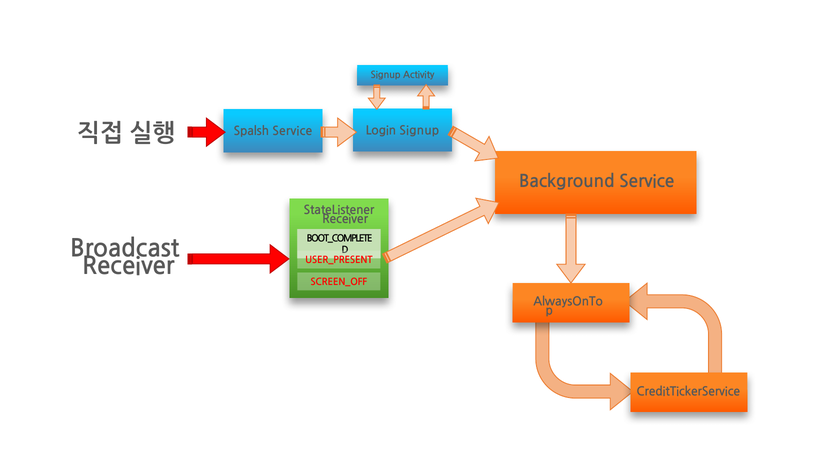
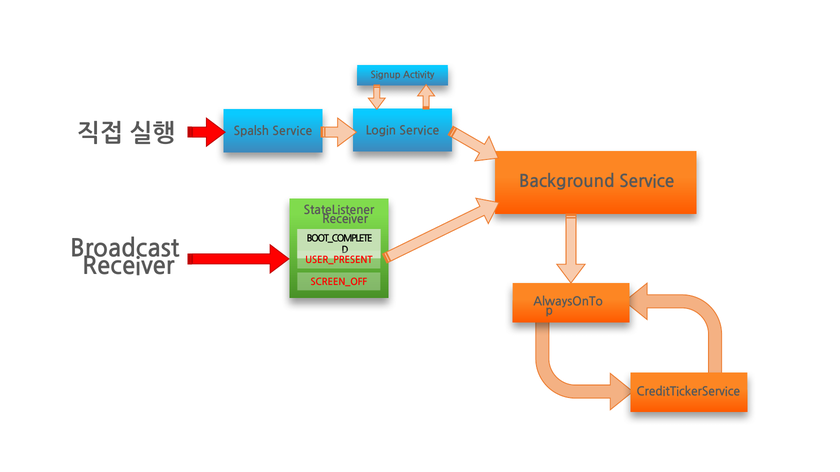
Login Signup: Signup -> Service
